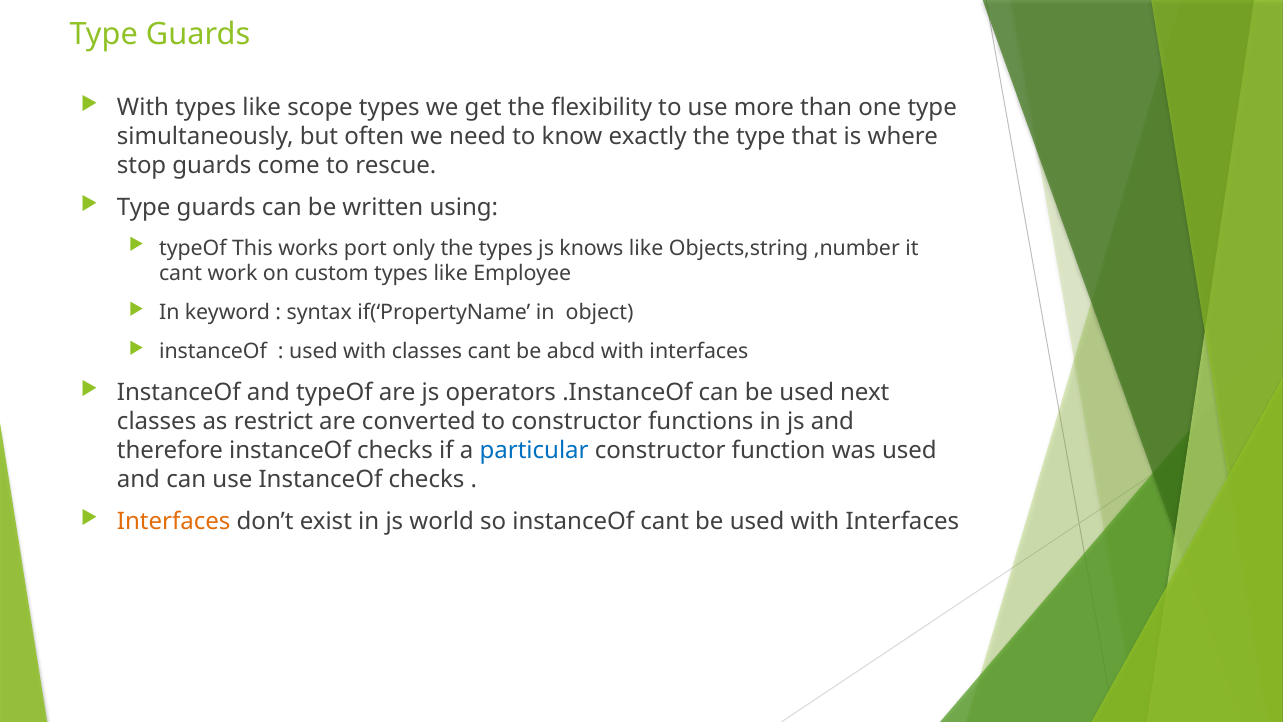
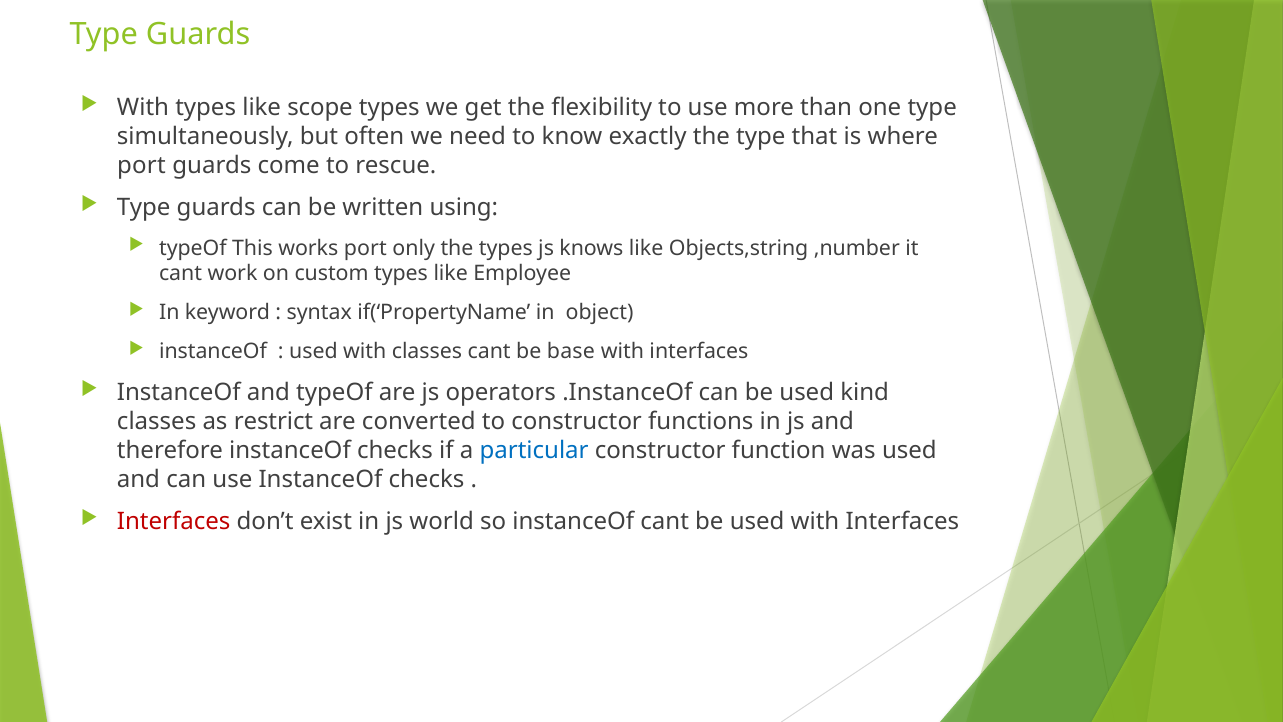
stop at (142, 165): stop -> port
abcd: abcd -> base
next: next -> kind
Interfaces at (174, 521) colour: orange -> red
